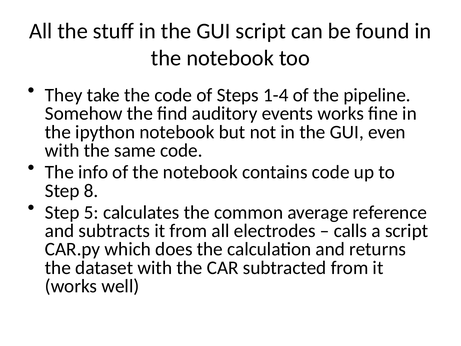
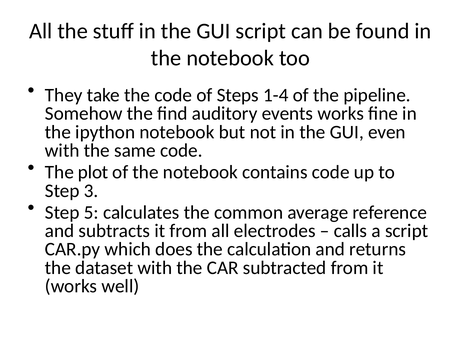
info: info -> plot
8: 8 -> 3
